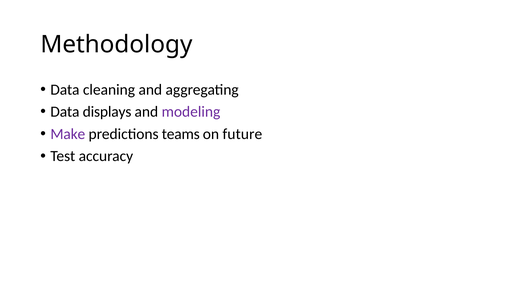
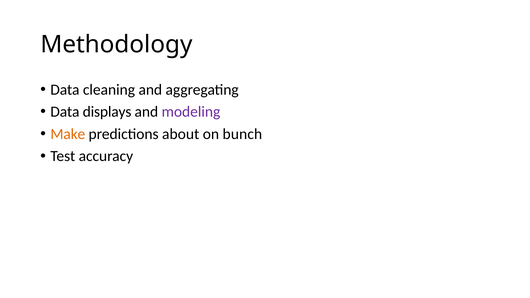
Make colour: purple -> orange
teams: teams -> about
future: future -> bunch
